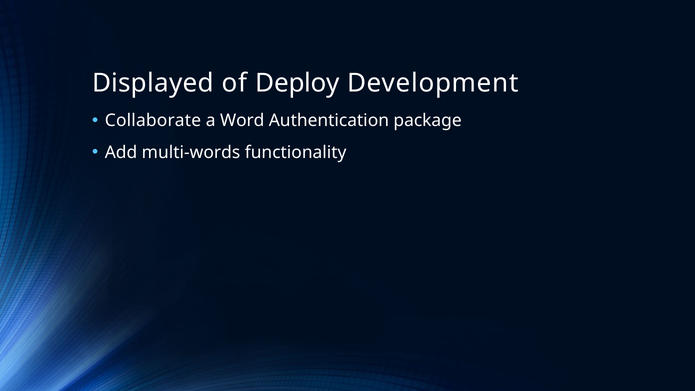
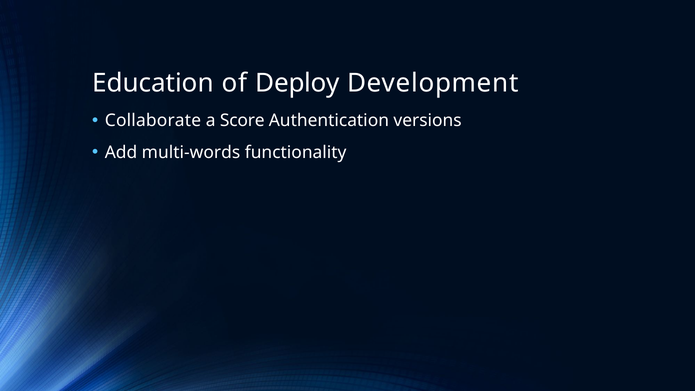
Displayed: Displayed -> Education
Word: Word -> Score
package: package -> versions
